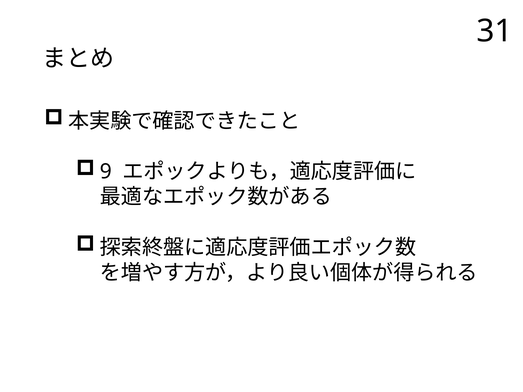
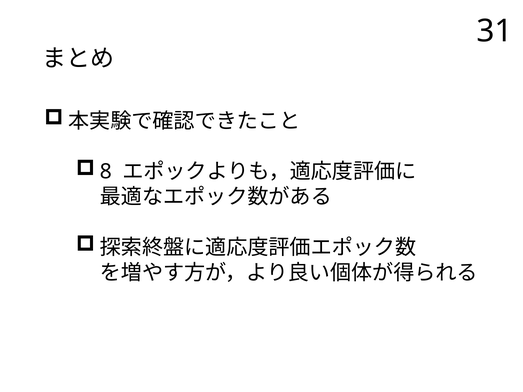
9: 9 -> 8
